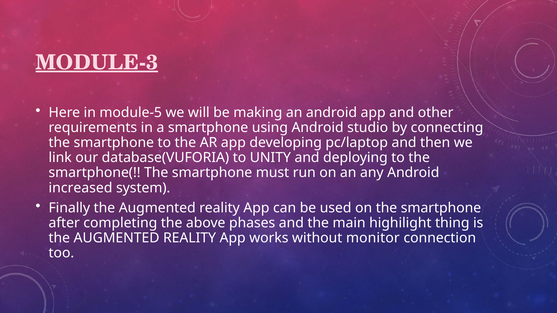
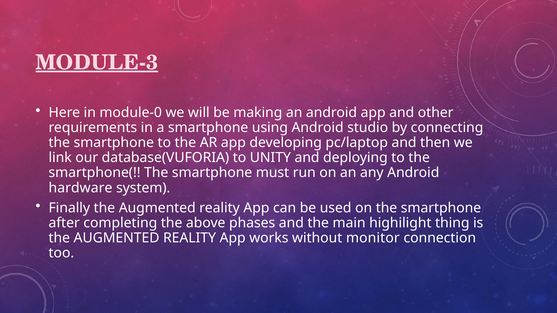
module-5: module-5 -> module-0
increased: increased -> hardware
